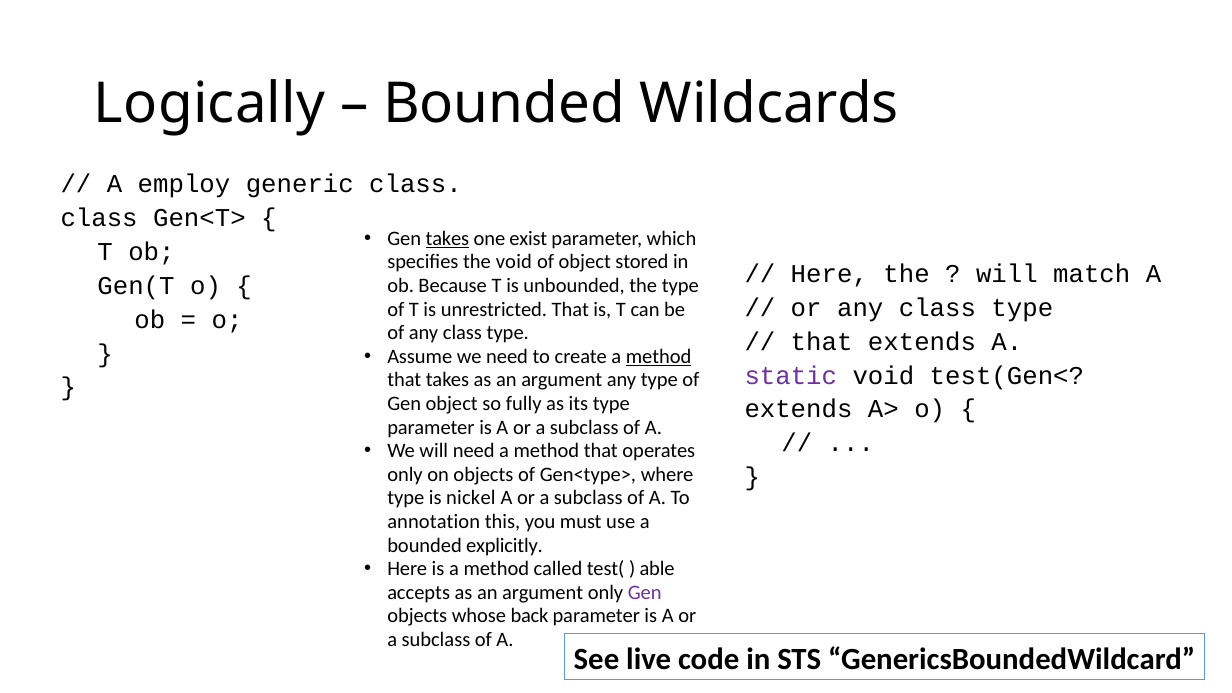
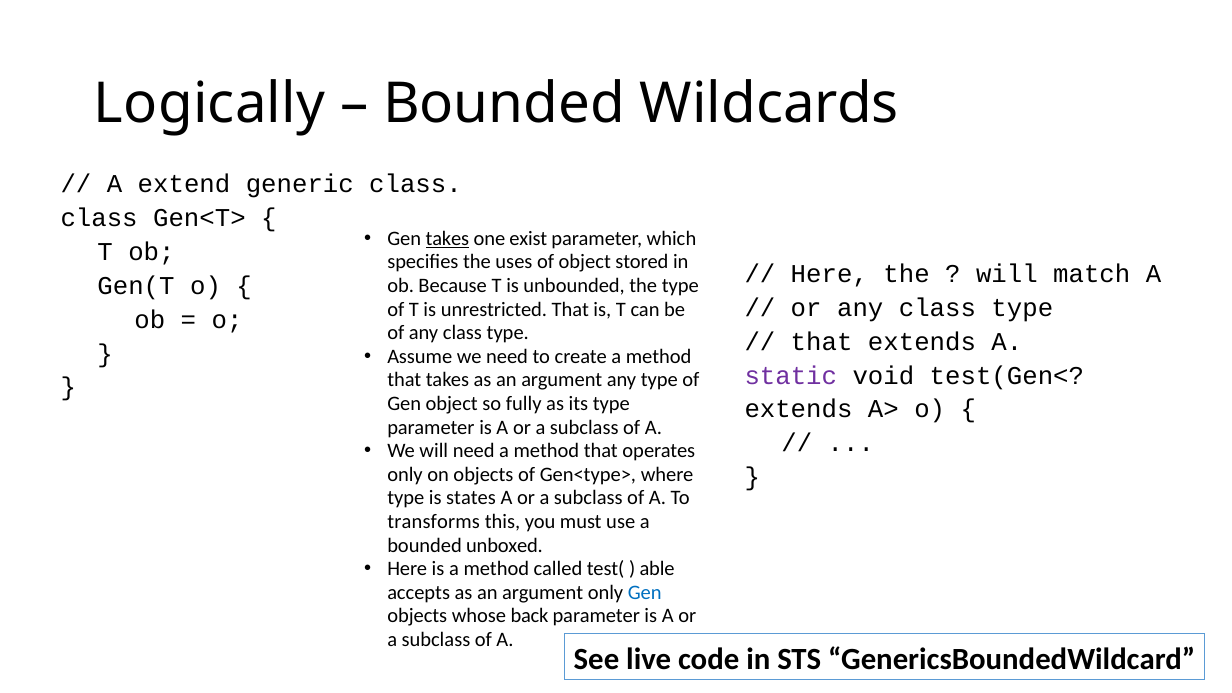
employ: employ -> extend
the void: void -> uses
method at (659, 356) underline: present -> none
nickel: nickel -> states
annotation: annotation -> transforms
explicitly: explicitly -> unboxed
Gen at (645, 593) colour: purple -> blue
